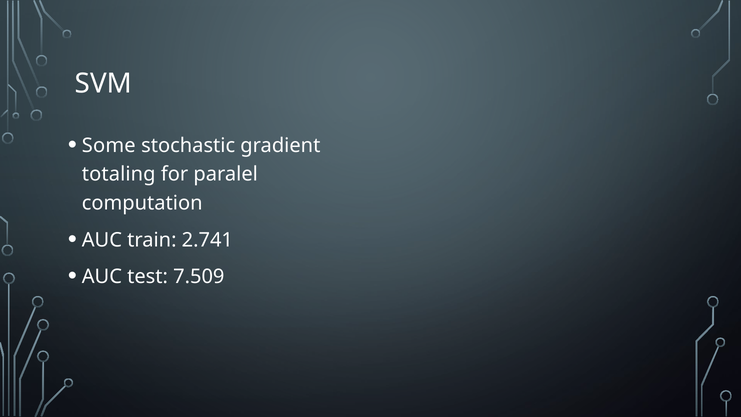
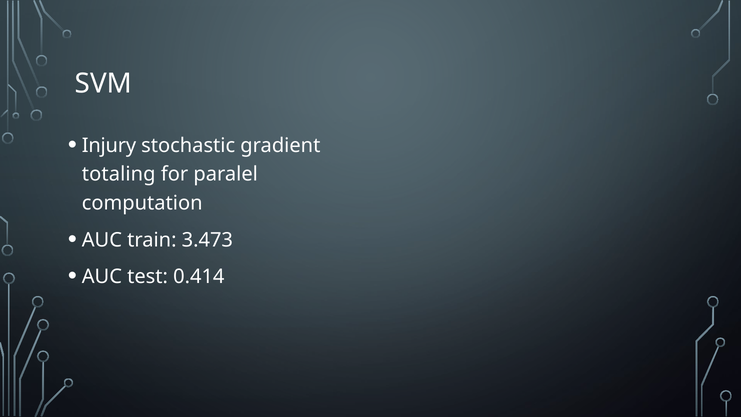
Some: Some -> Injury
2.741: 2.741 -> 3.473
7.509: 7.509 -> 0.414
